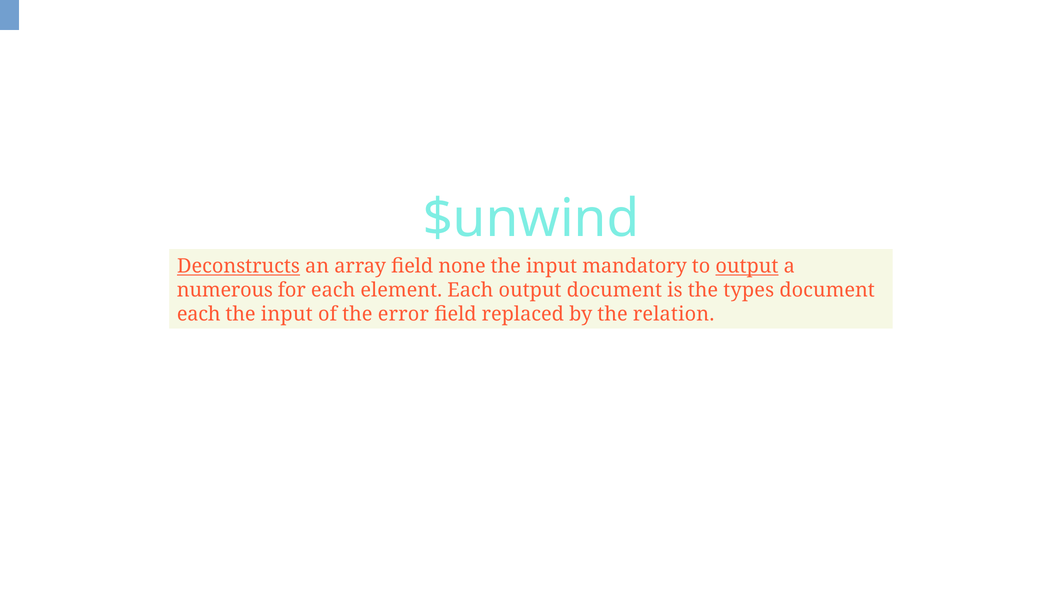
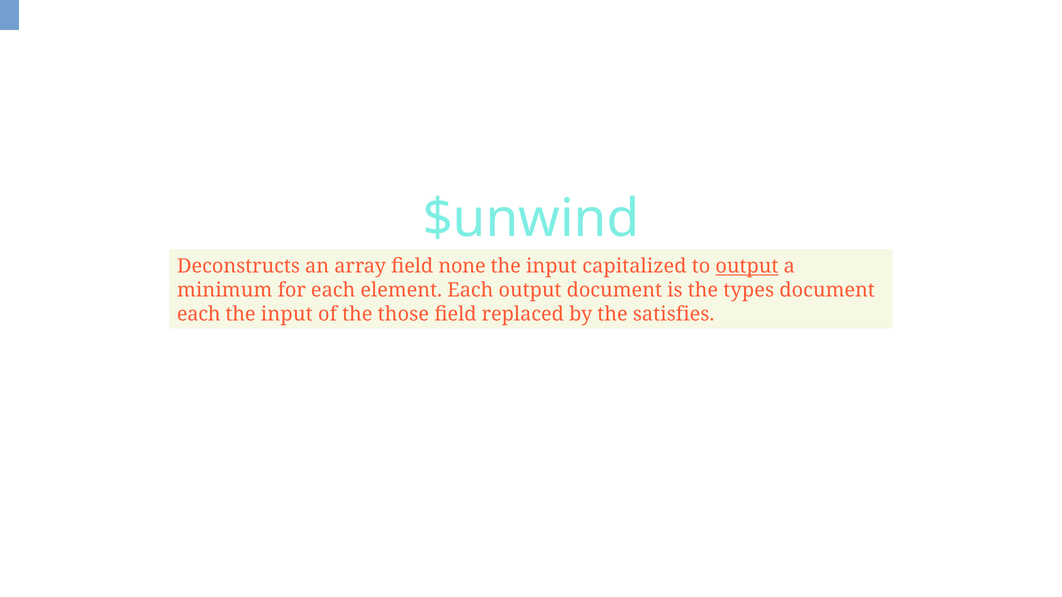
Deconstructs underline: present -> none
mandatory: mandatory -> capitalized
numerous: numerous -> minimum
error: error -> those
relation: relation -> satisfies
